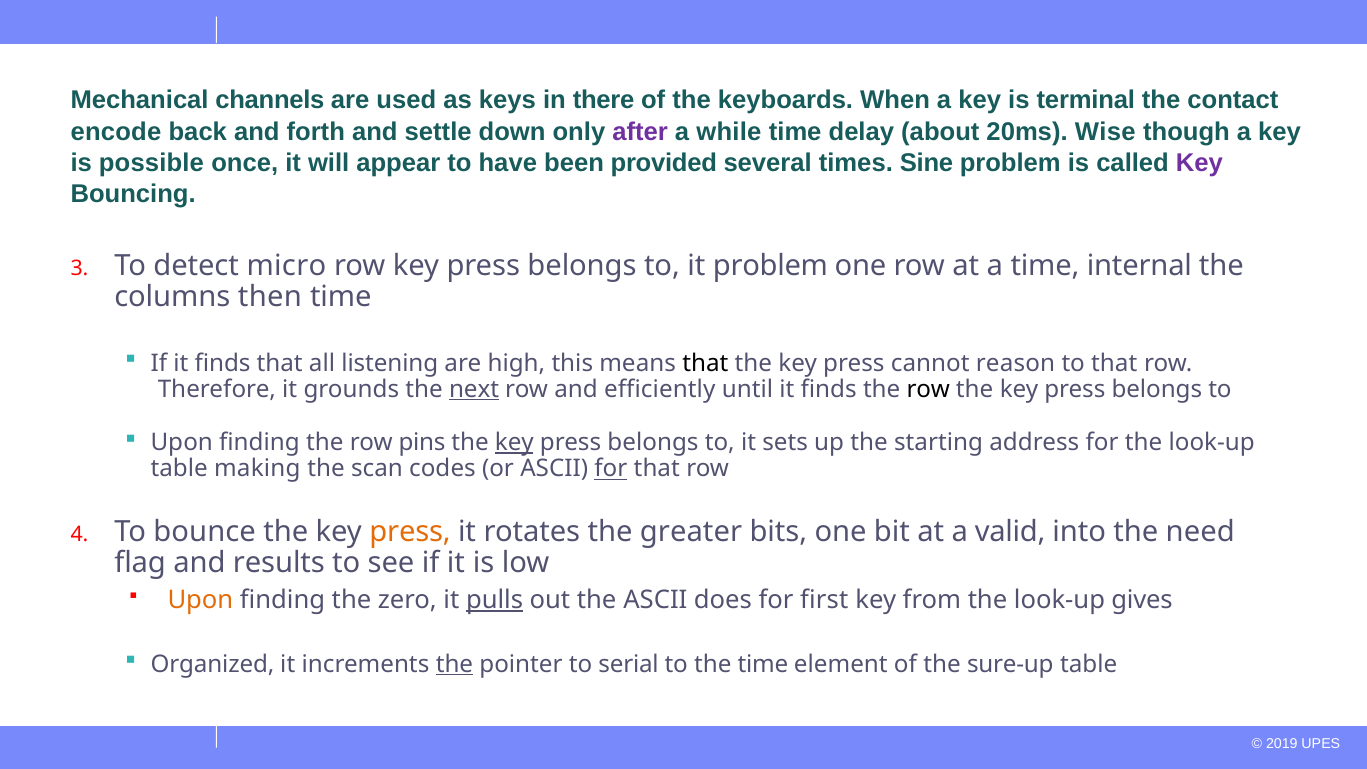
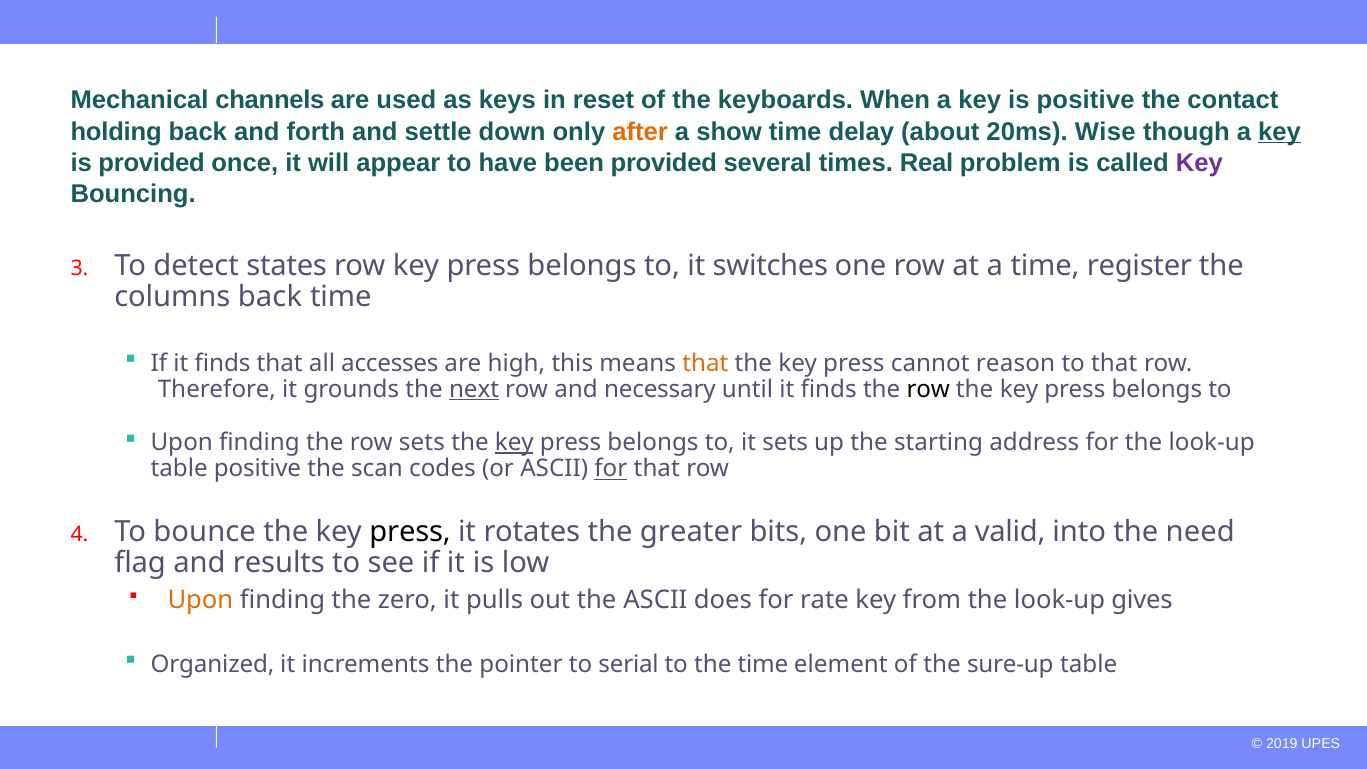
there: there -> reset
is terminal: terminal -> positive
encode: encode -> holding
after colour: purple -> orange
while: while -> show
key at (1280, 132) underline: none -> present
is possible: possible -> provided
Sine: Sine -> Real
micro: micro -> states
it problem: problem -> switches
internal: internal -> register
columns then: then -> back
listening: listening -> accesses
that at (705, 363) colour: black -> orange
efficiently: efficiently -> necessary
row pins: pins -> sets
table making: making -> positive
press at (410, 532) colour: orange -> black
pulls underline: present -> none
first: first -> rate
the at (454, 664) underline: present -> none
